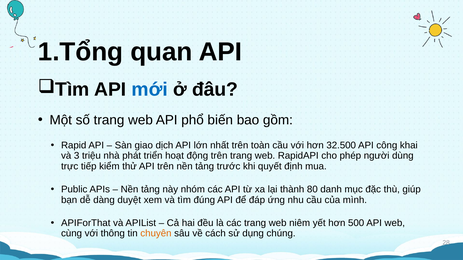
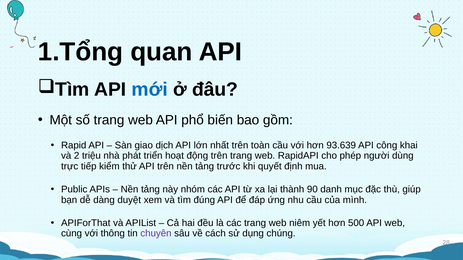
32.500: 32.500 -> 93.639
3: 3 -> 2
80: 80 -> 90
chuyên colour: orange -> purple
